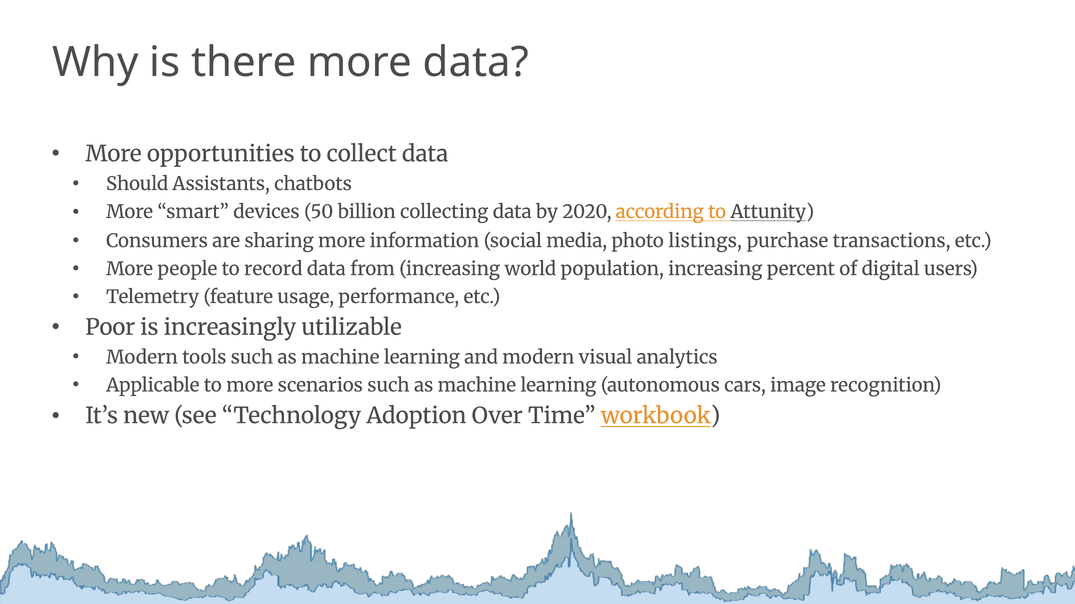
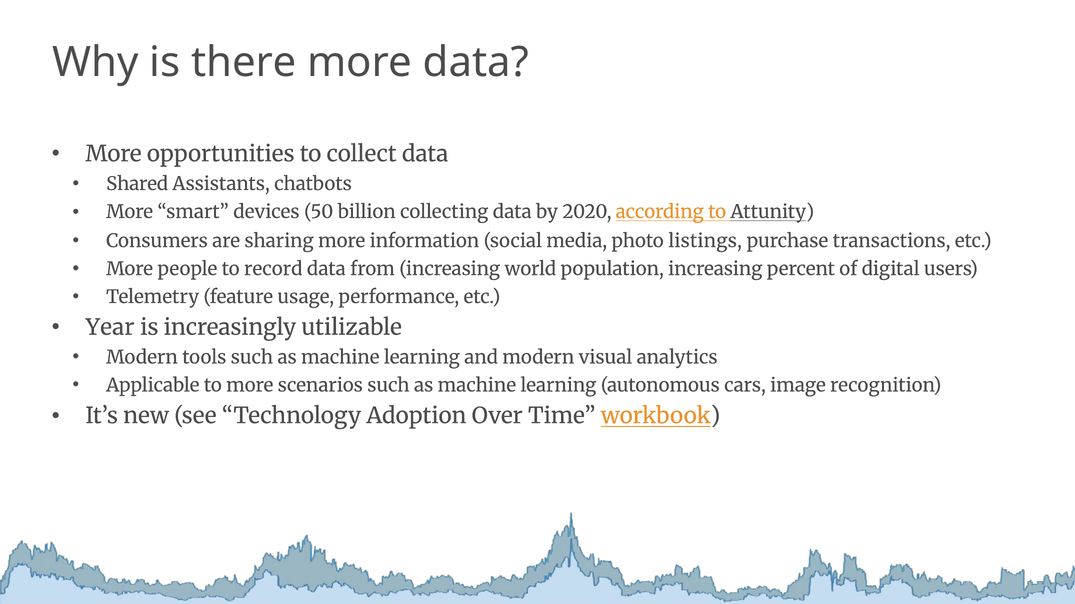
Should: Should -> Shared
Poor: Poor -> Year
